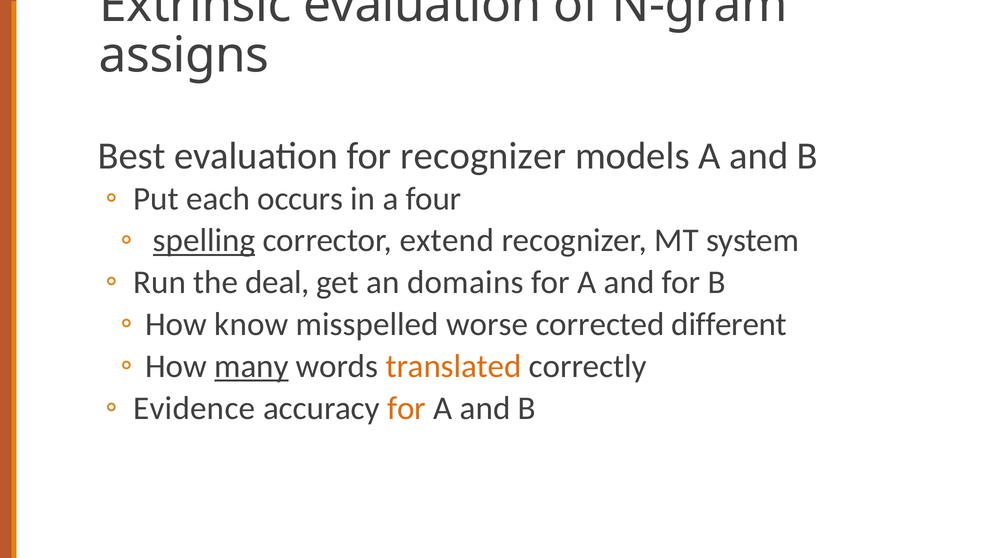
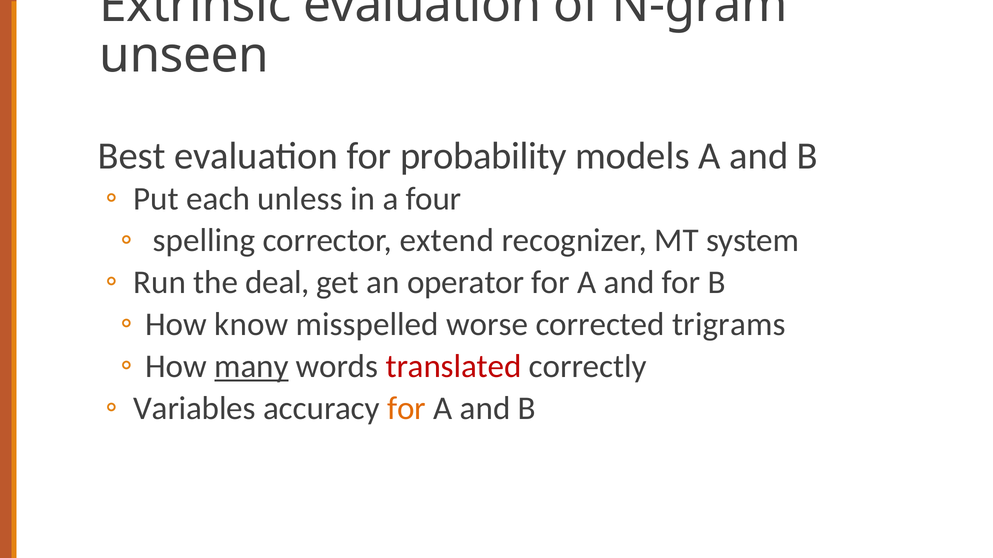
assigns: assigns -> unseen
for recognizer: recognizer -> probability
occurs: occurs -> unless
spelling underline: present -> none
domains: domains -> operator
different: different -> trigrams
translated colour: orange -> red
Evidence: Evidence -> Variables
